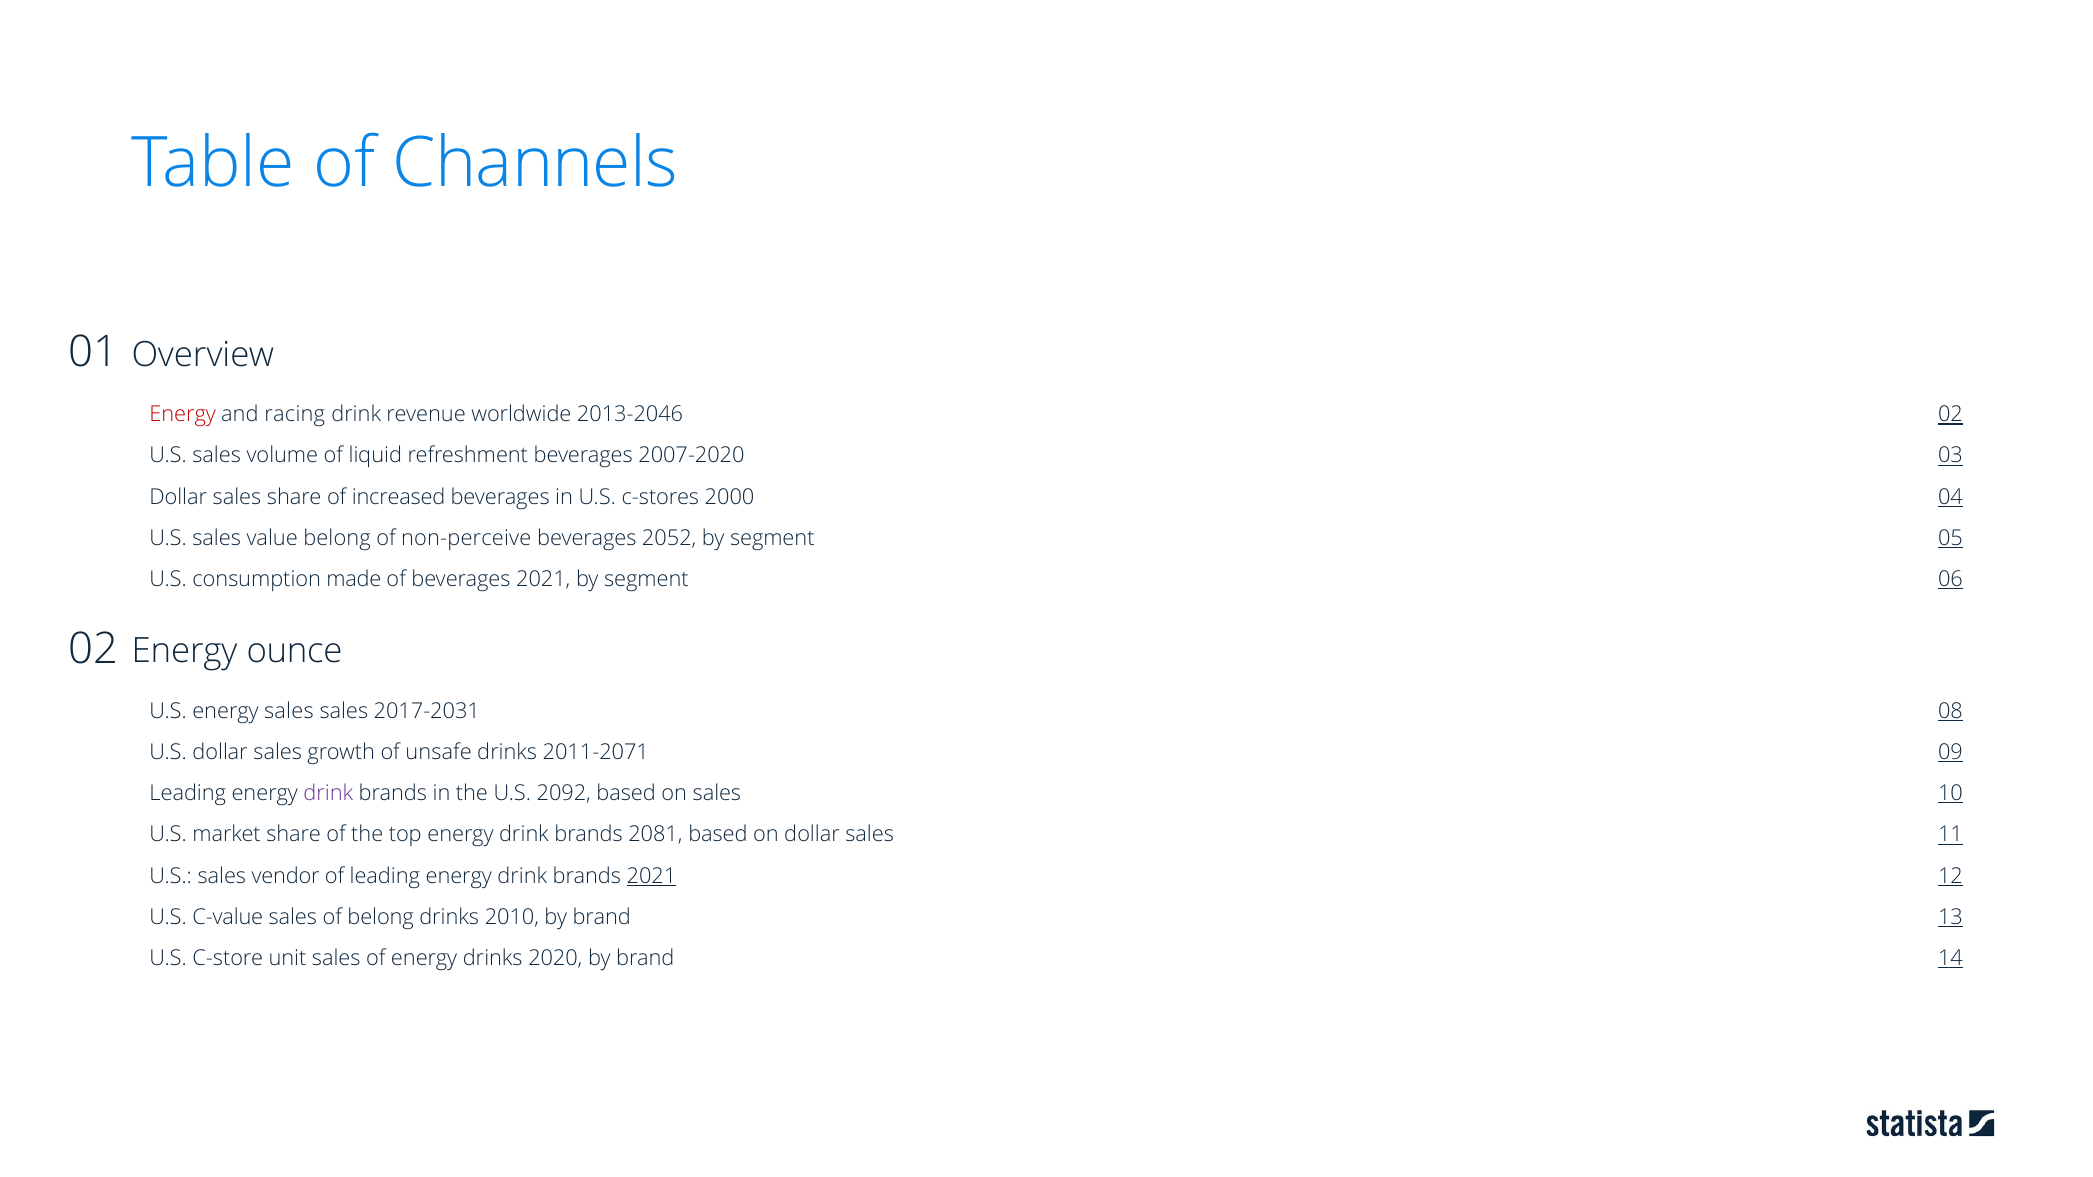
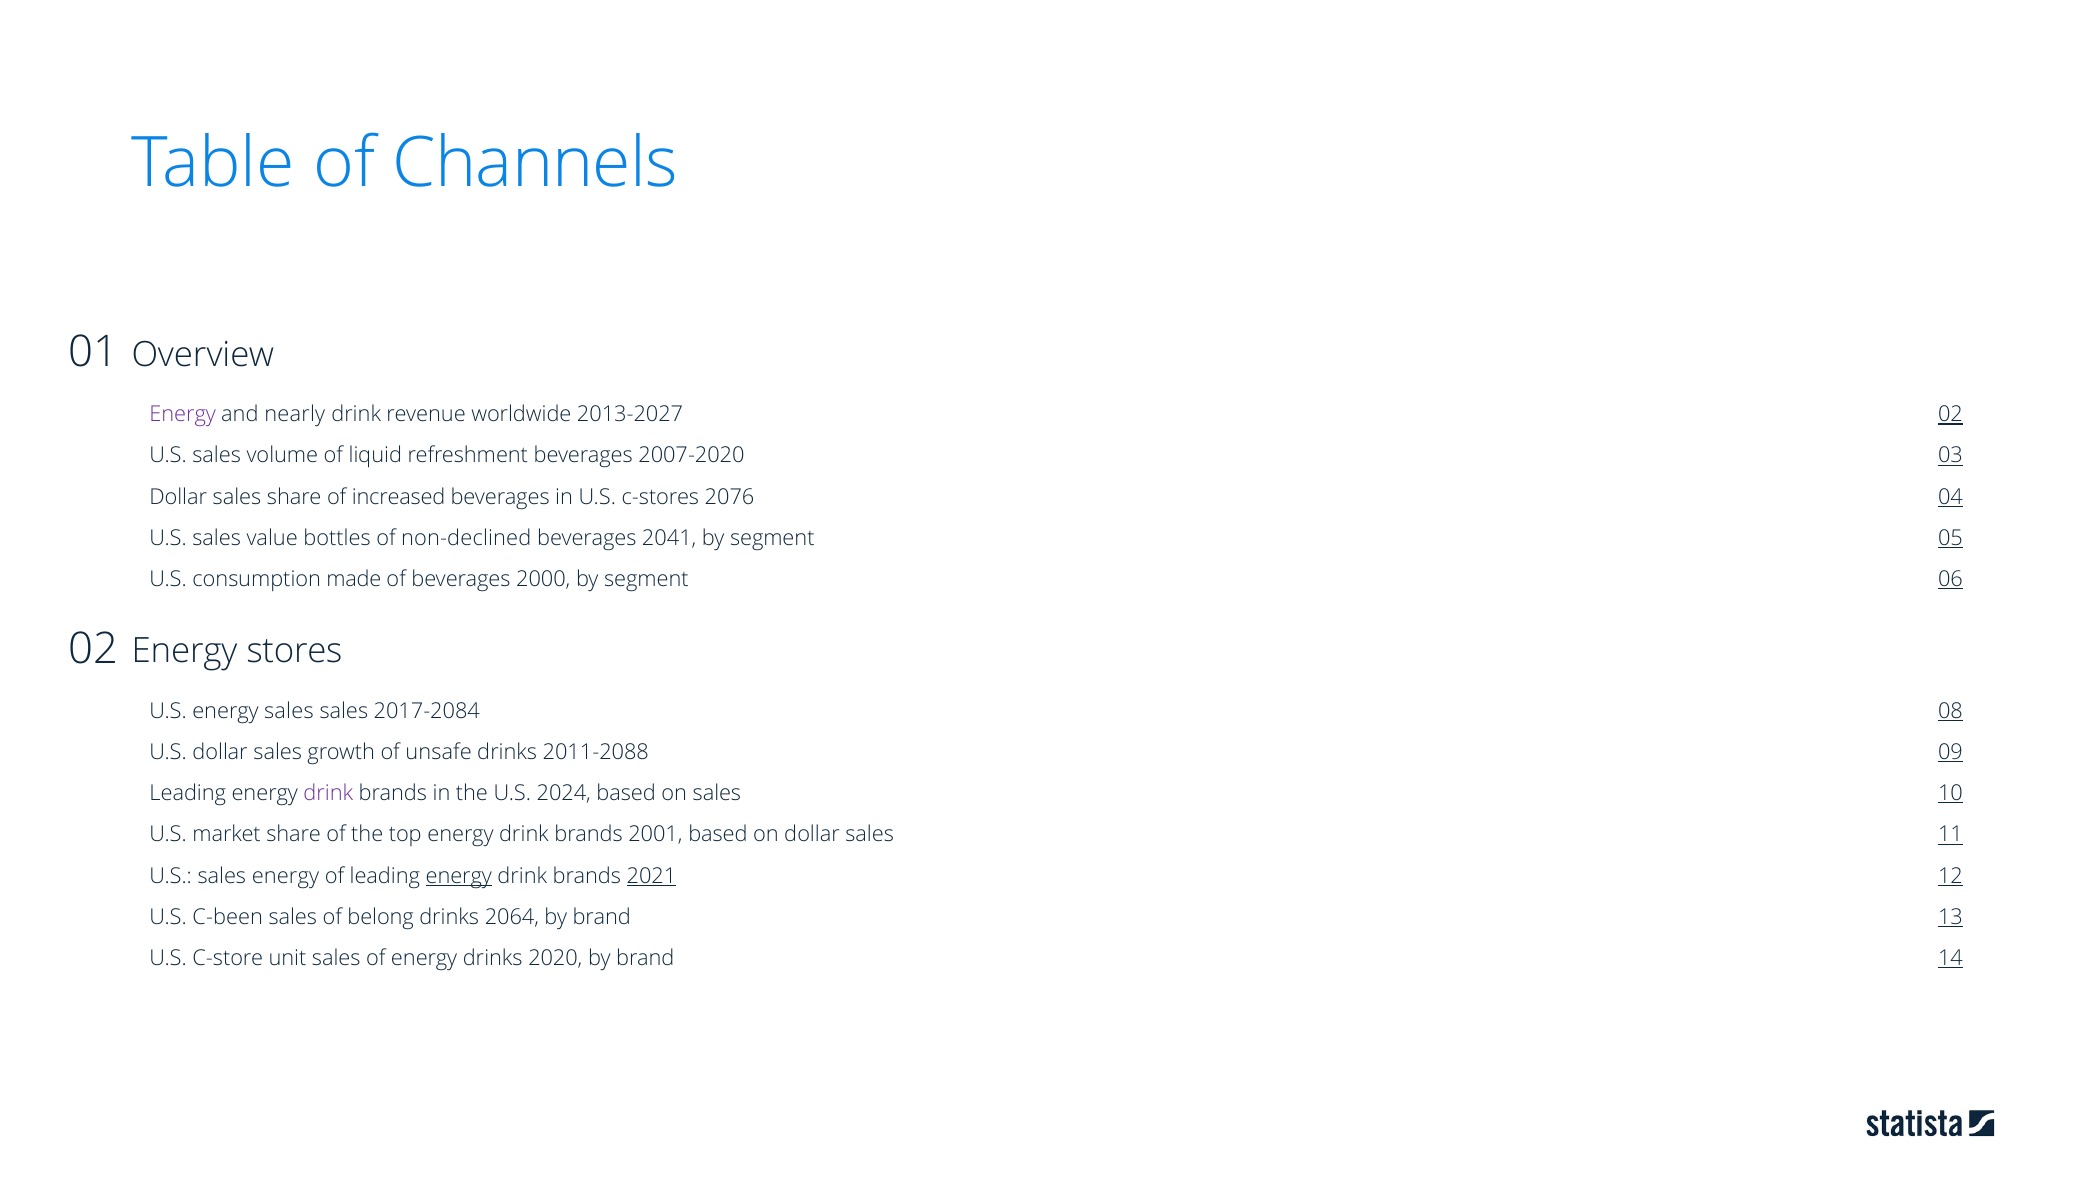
Energy at (183, 415) colour: red -> purple
racing: racing -> nearly
2013-2046: 2013-2046 -> 2013-2027
2000: 2000 -> 2076
value belong: belong -> bottles
non-perceive: non-perceive -> non-declined
2052: 2052 -> 2041
beverages 2021: 2021 -> 2000
ounce: ounce -> stores
2017-2031: 2017-2031 -> 2017-2084
2011-2071: 2011-2071 -> 2011-2088
2092: 2092 -> 2024
2081: 2081 -> 2001
sales vendor: vendor -> energy
energy at (459, 876) underline: none -> present
C-value: C-value -> C-been
2010: 2010 -> 2064
